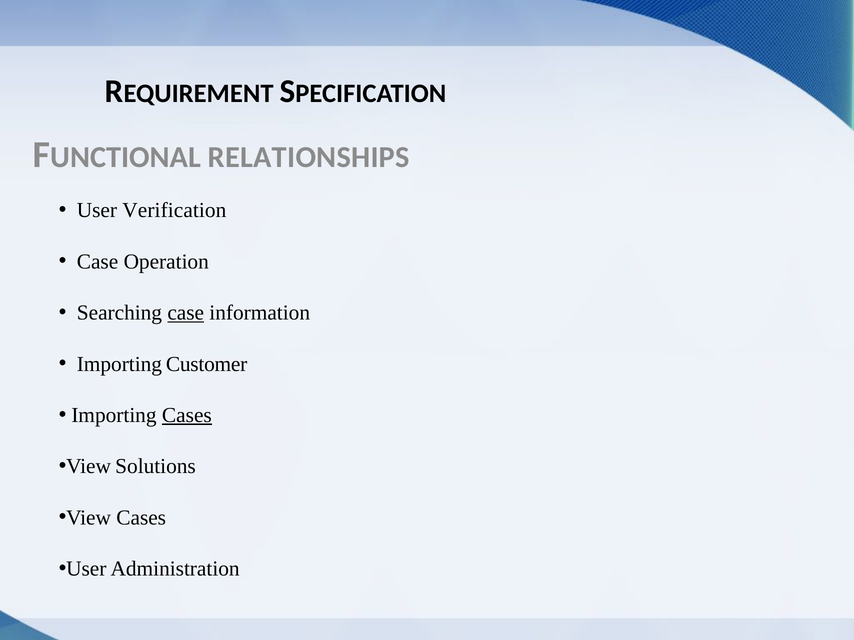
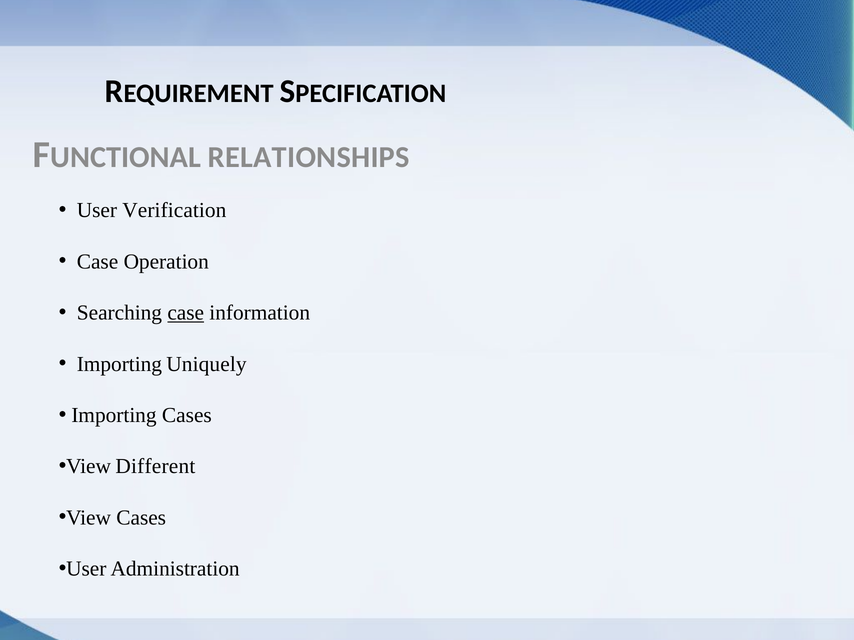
Customer: Customer -> Uniquely
Cases at (187, 416) underline: present -> none
Solutions: Solutions -> Different
